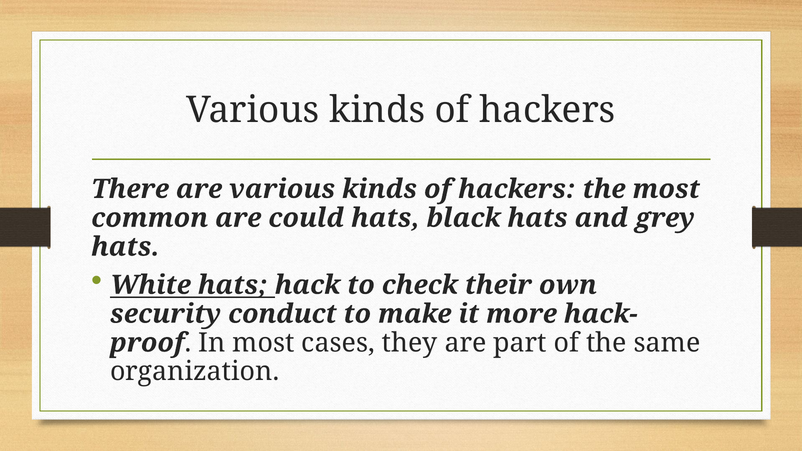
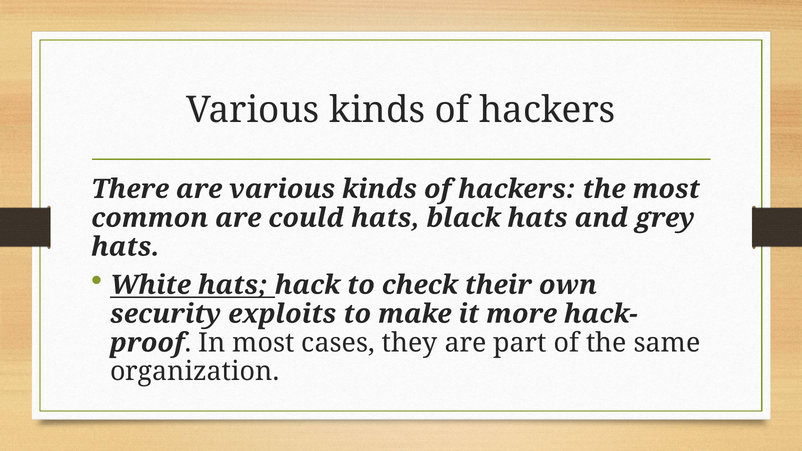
conduct: conduct -> exploits
